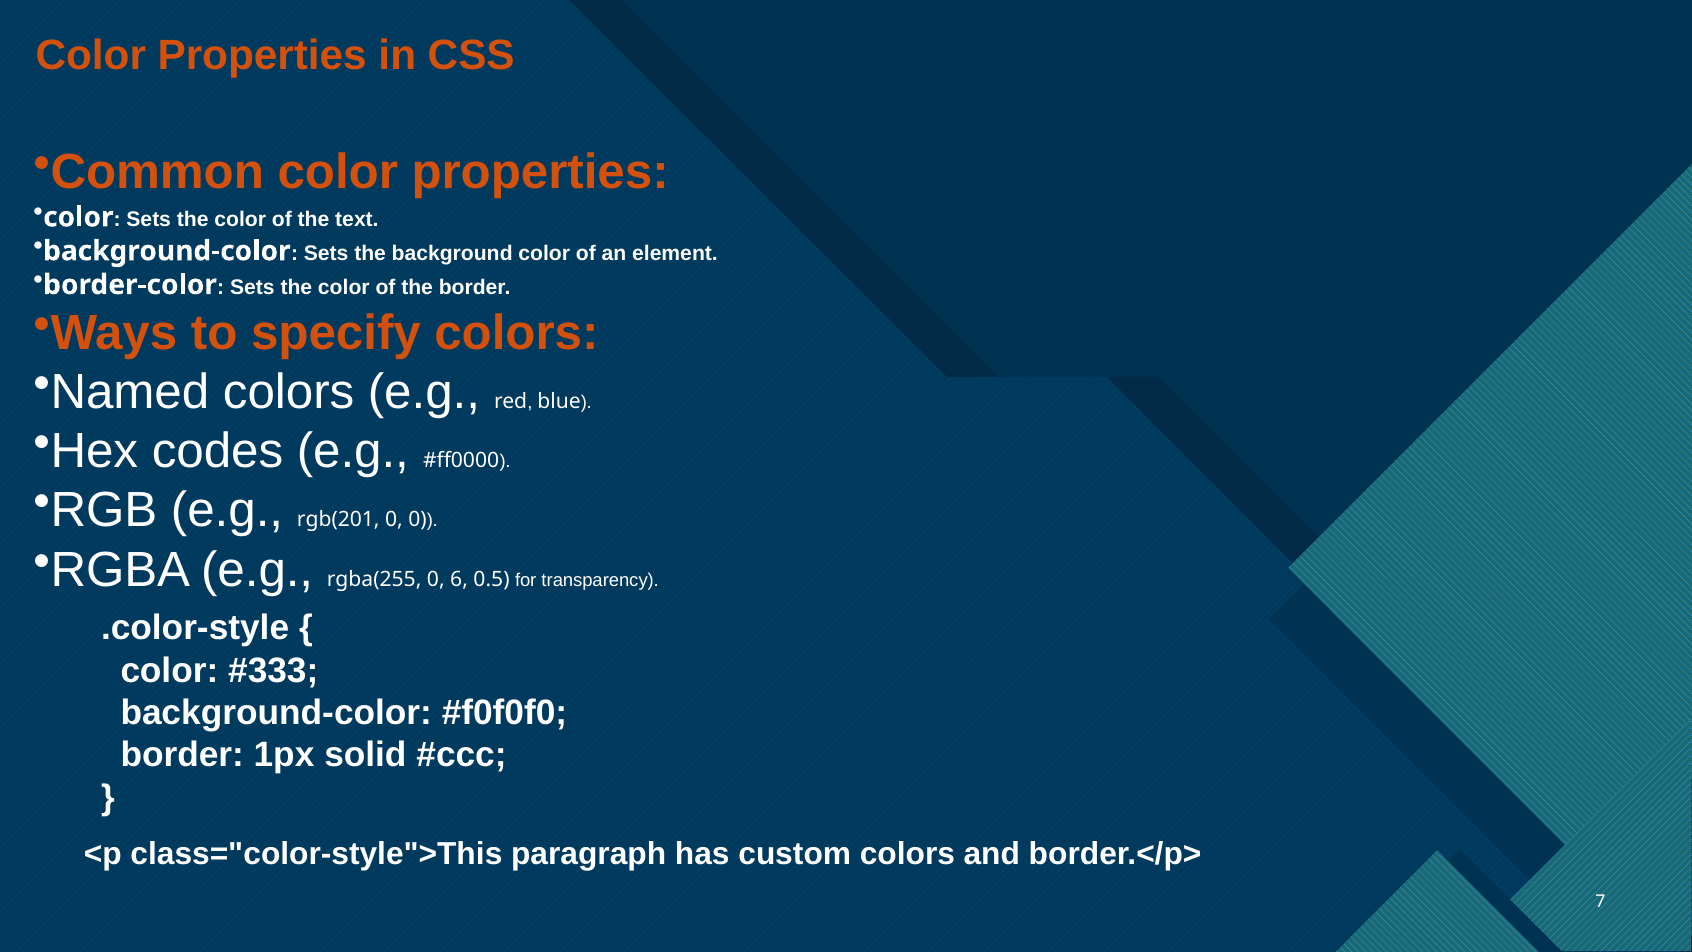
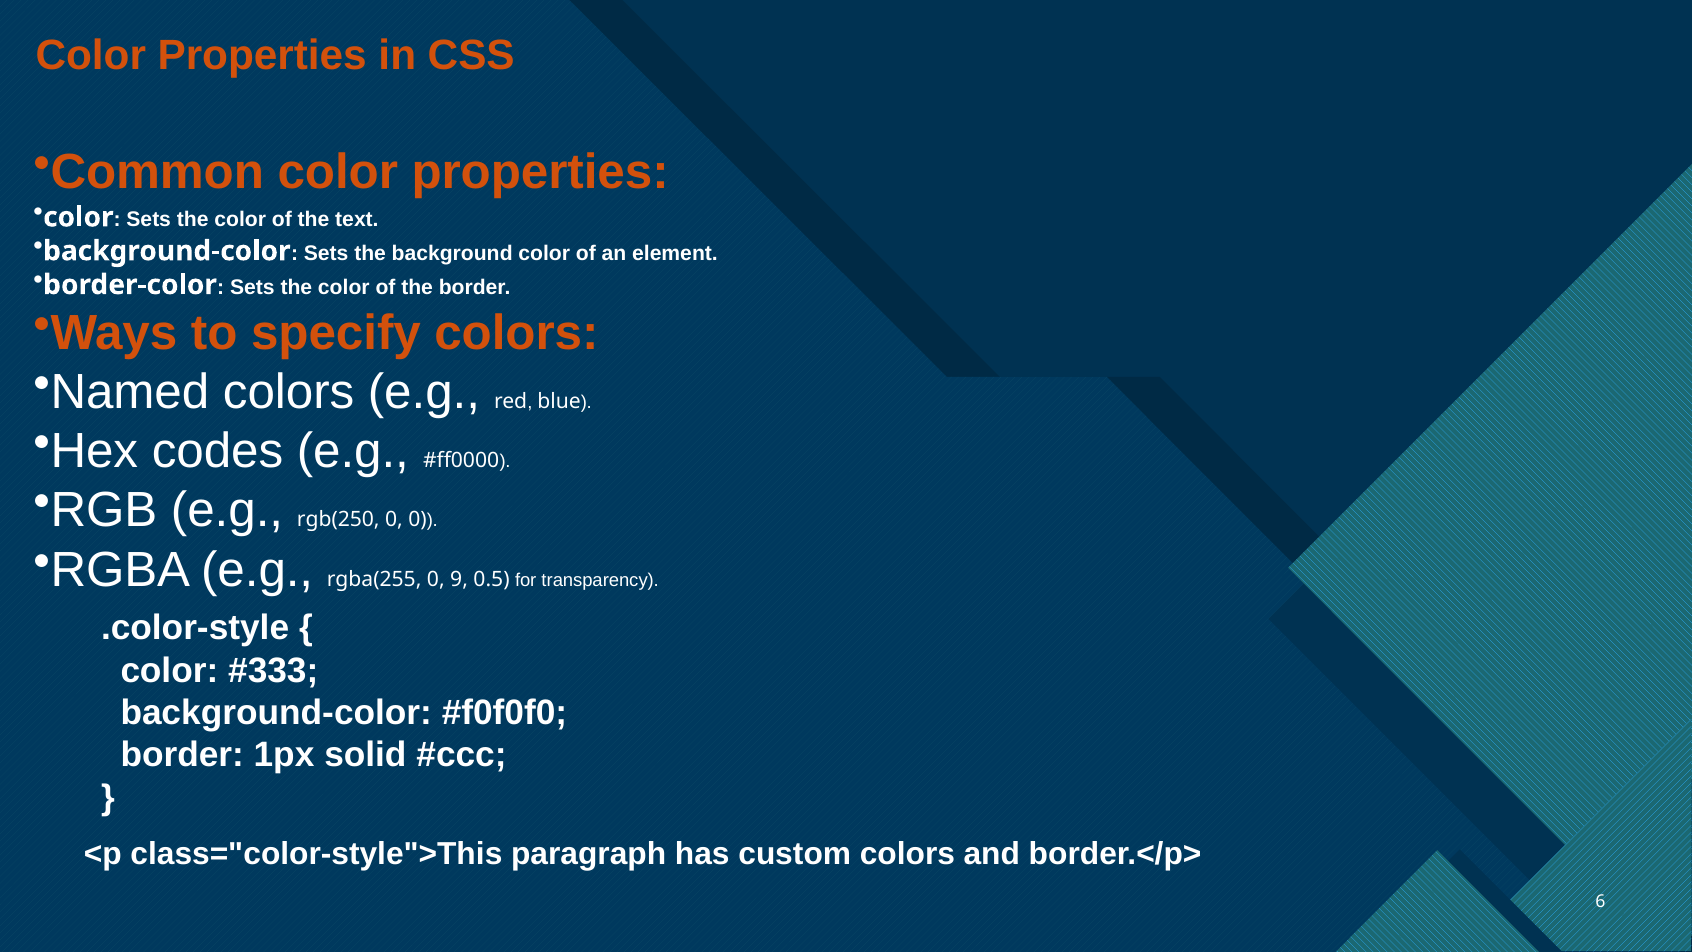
rgb(201: rgb(201 -> rgb(250
6: 6 -> 9
7: 7 -> 6
